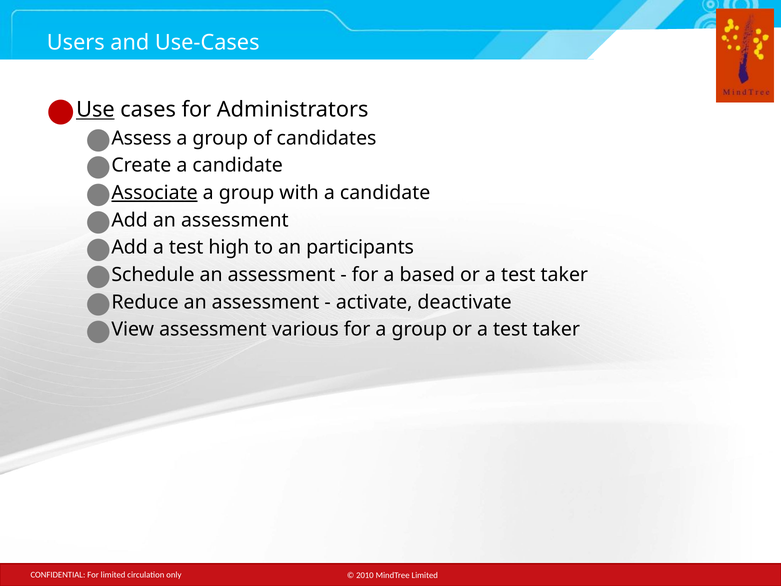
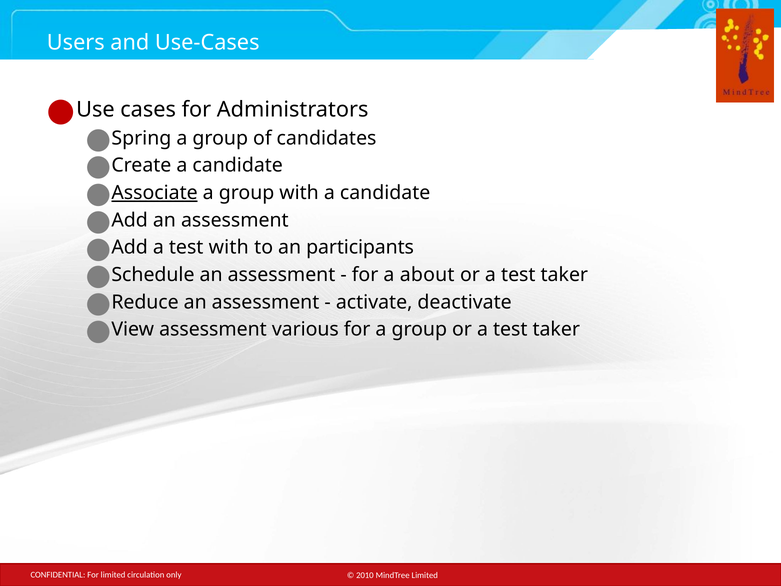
Use underline: present -> none
Assess: Assess -> Spring
test high: high -> with
based: based -> about
